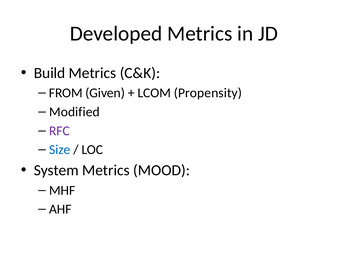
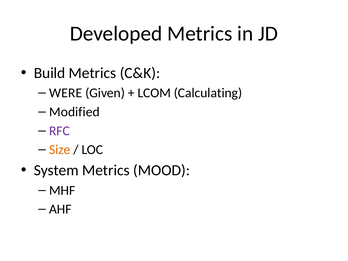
FROM: FROM -> WERE
Propensity: Propensity -> Calculating
Size colour: blue -> orange
